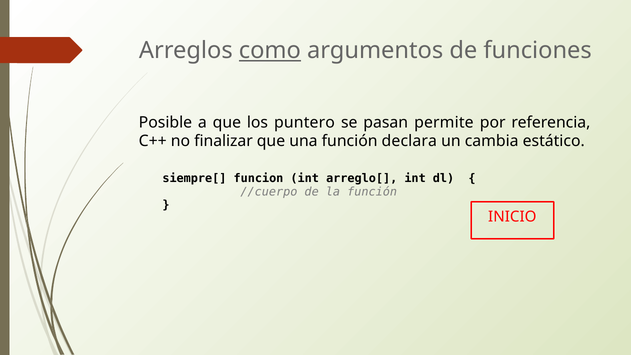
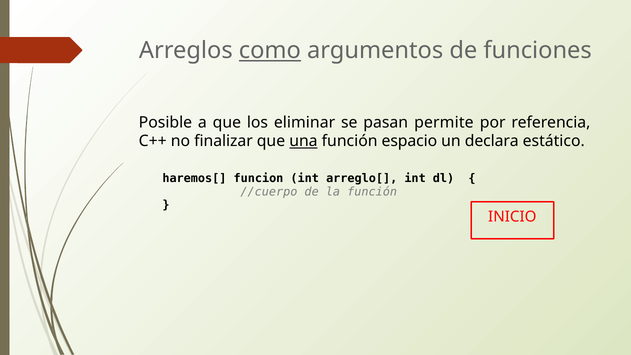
puntero: puntero -> eliminar
una underline: none -> present
declara: declara -> espacio
cambia: cambia -> declara
siempre[: siempre[ -> haremos[
